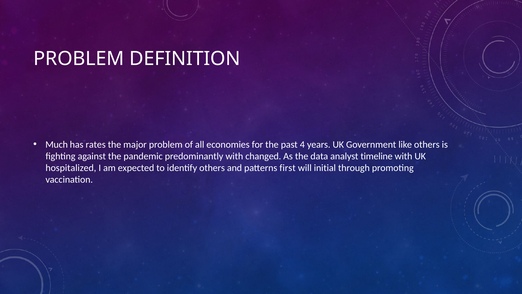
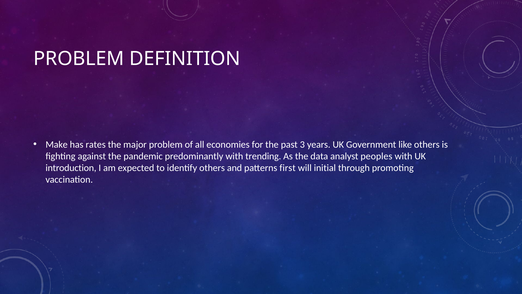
Much: Much -> Make
4: 4 -> 3
changed: changed -> trending
timeline: timeline -> peoples
hospitalized: hospitalized -> introduction
